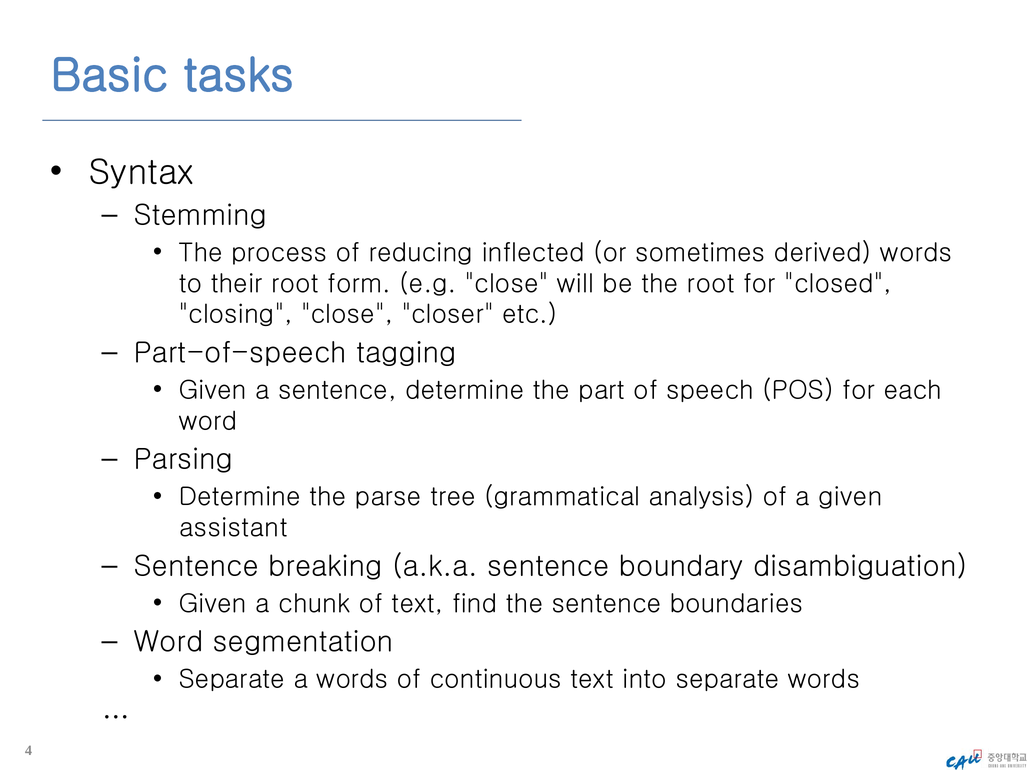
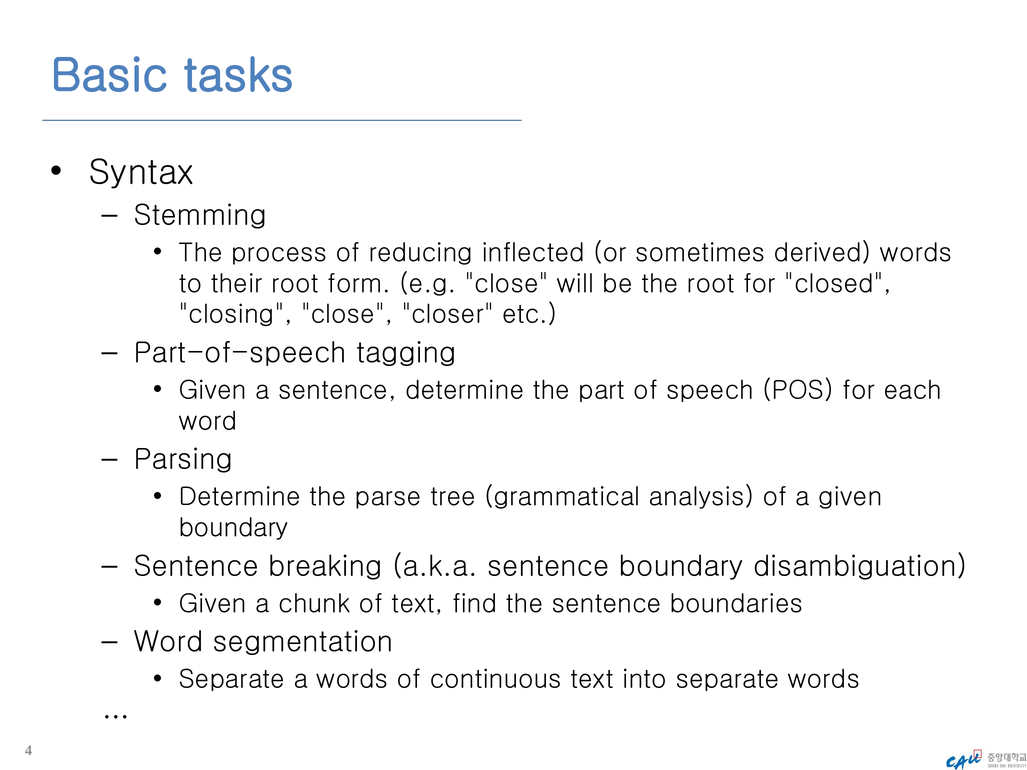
assistant at (233, 528): assistant -> boundary
